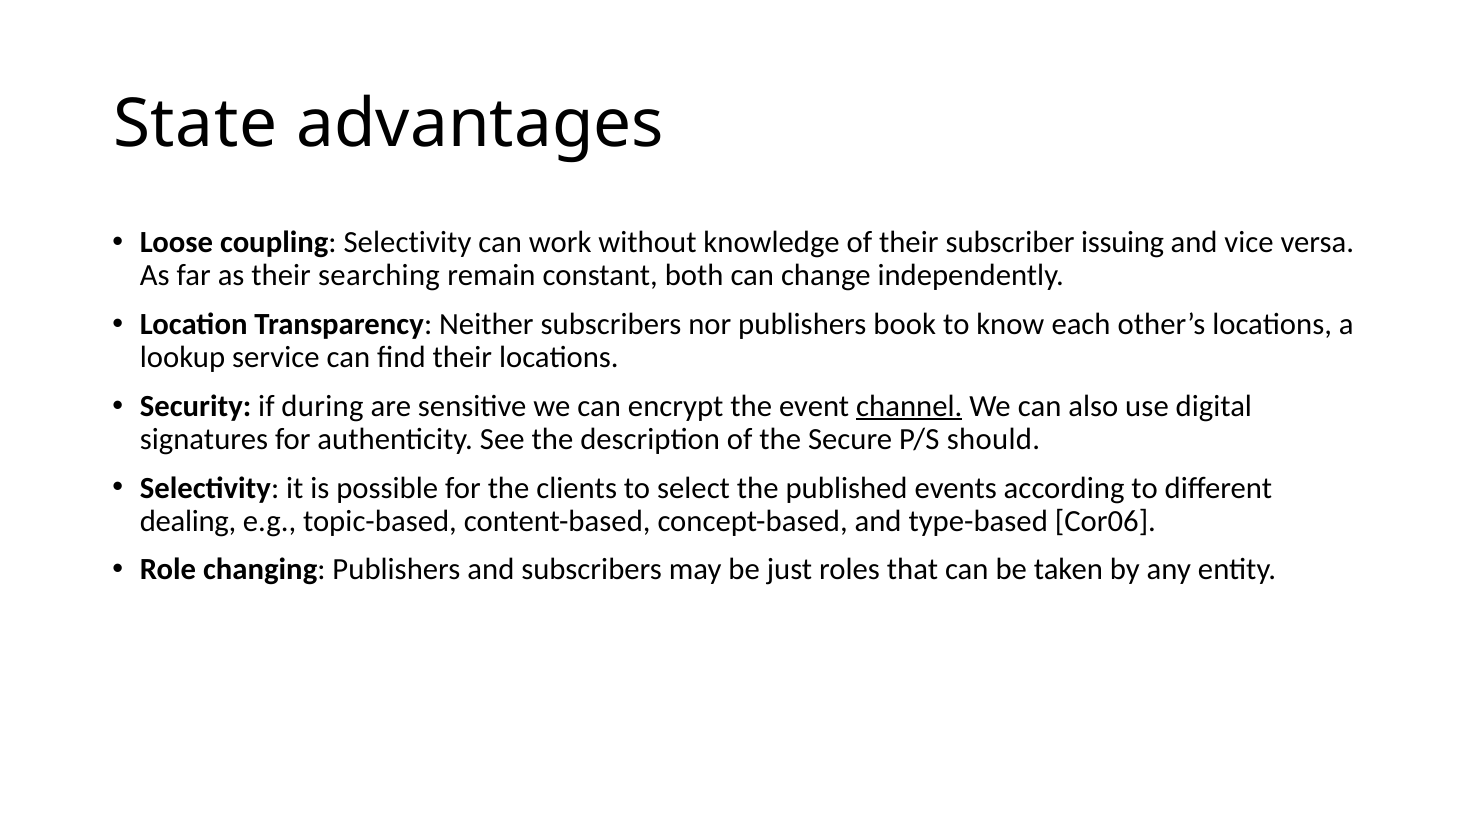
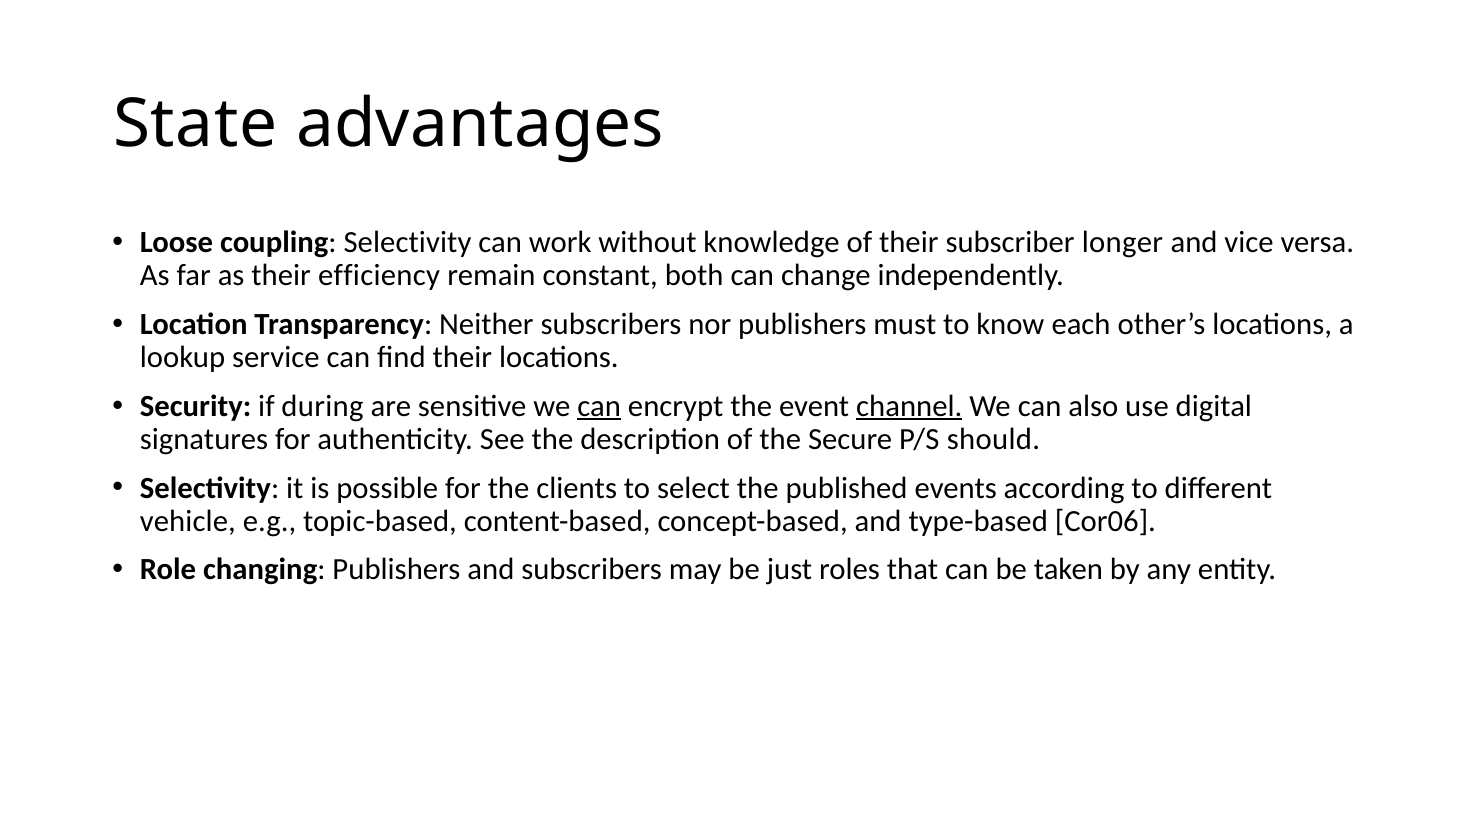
issuing: issuing -> longer
searching: searching -> efficiency
book: book -> must
can at (599, 406) underline: none -> present
dealing: dealing -> vehicle
